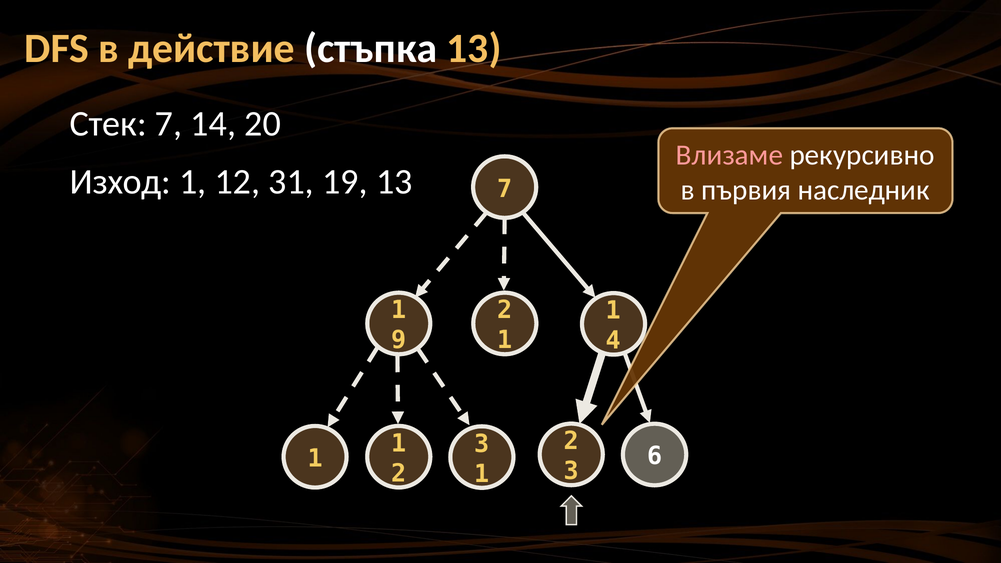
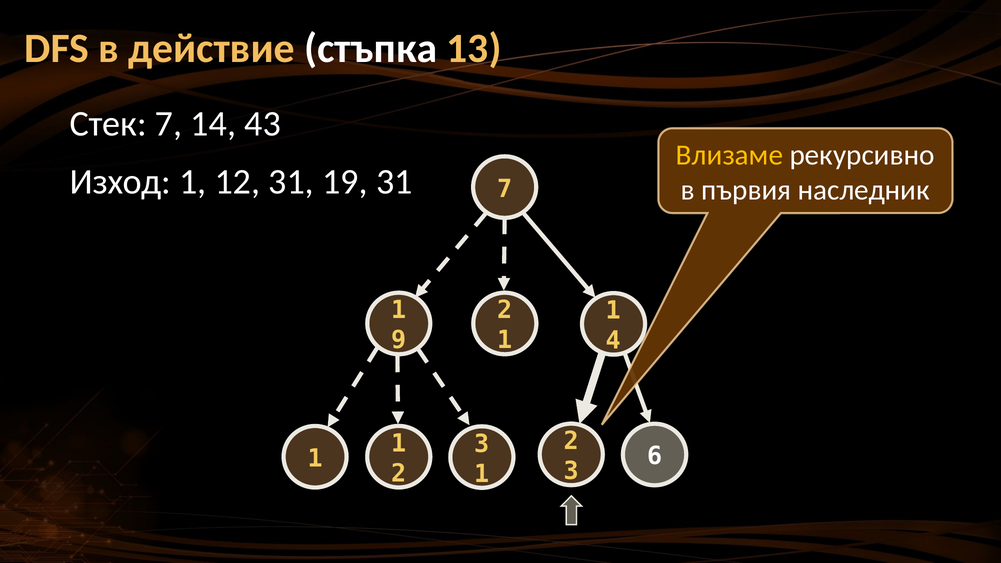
20: 20 -> 43
Влизаме colour: pink -> yellow
19 13: 13 -> 31
